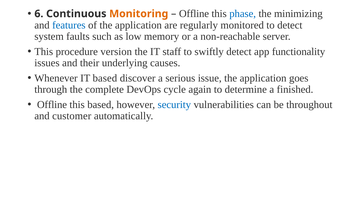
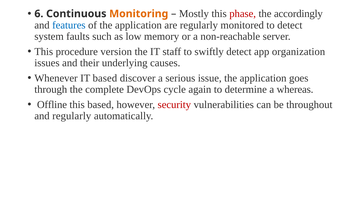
Offline at (194, 14): Offline -> Mostly
phase colour: blue -> red
minimizing: minimizing -> accordingly
functionality: functionality -> organization
finished: finished -> whereas
security colour: blue -> red
and customer: customer -> regularly
